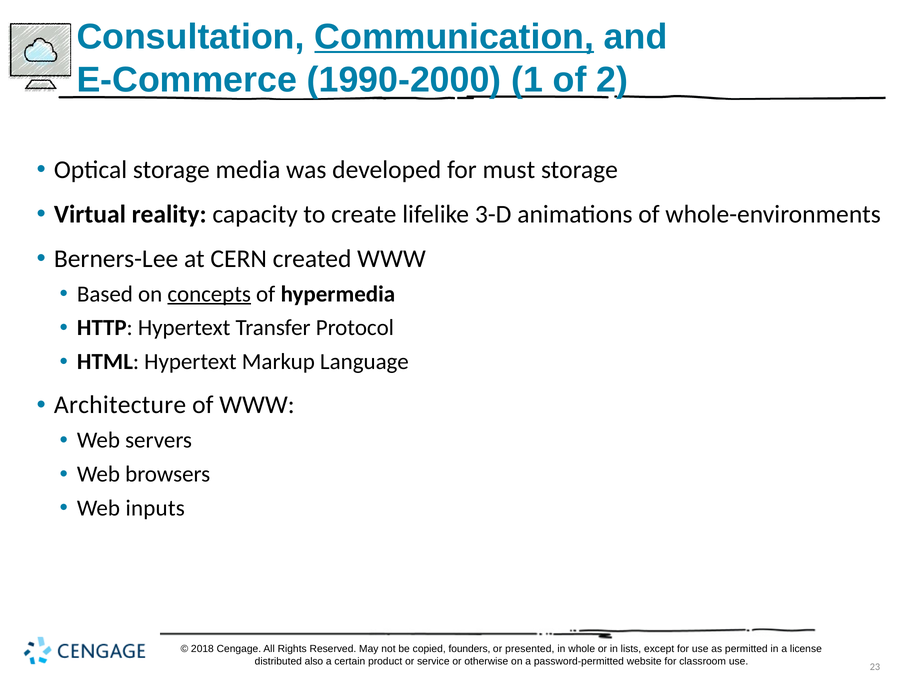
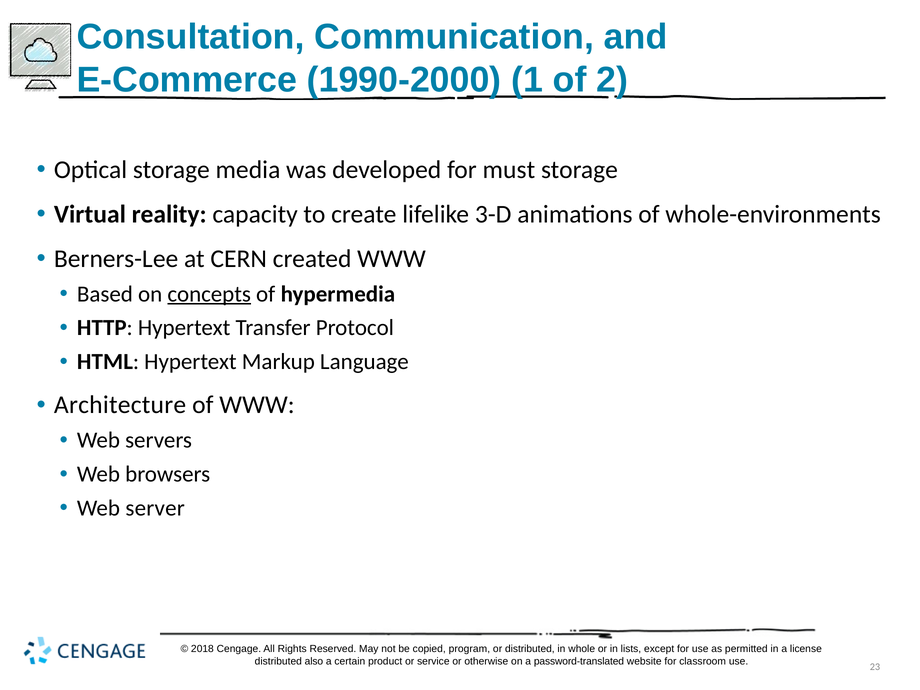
Communication underline: present -> none
inputs: inputs -> server
founders: founders -> program
or presented: presented -> distributed
password-permitted: password-permitted -> password-translated
